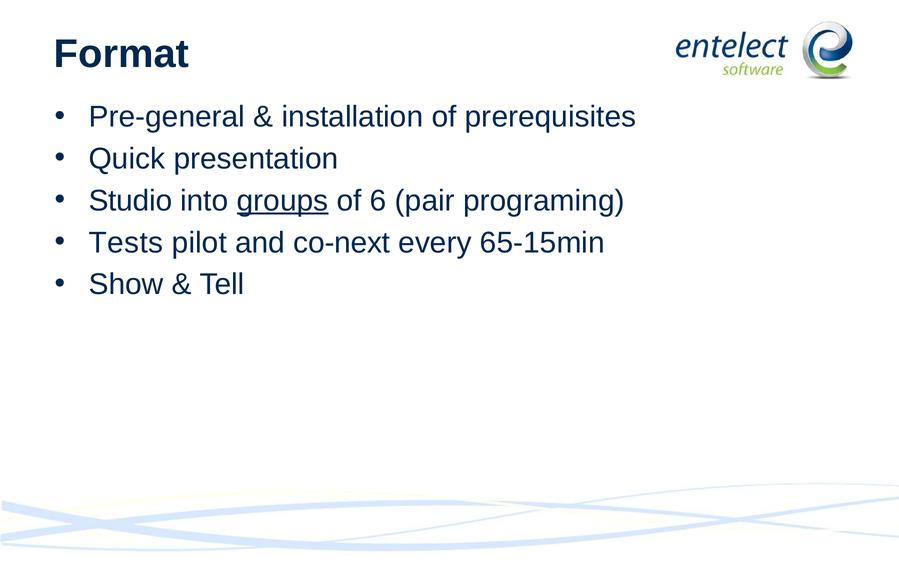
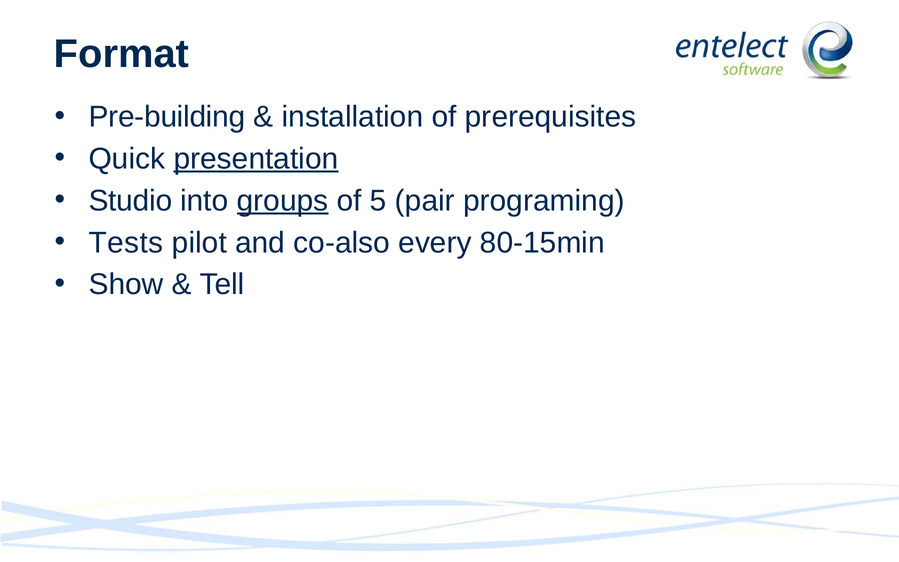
Pre-general: Pre-general -> Pre-building
presentation underline: none -> present
6: 6 -> 5
co-next: co-next -> co-also
65-15min: 65-15min -> 80-15min
